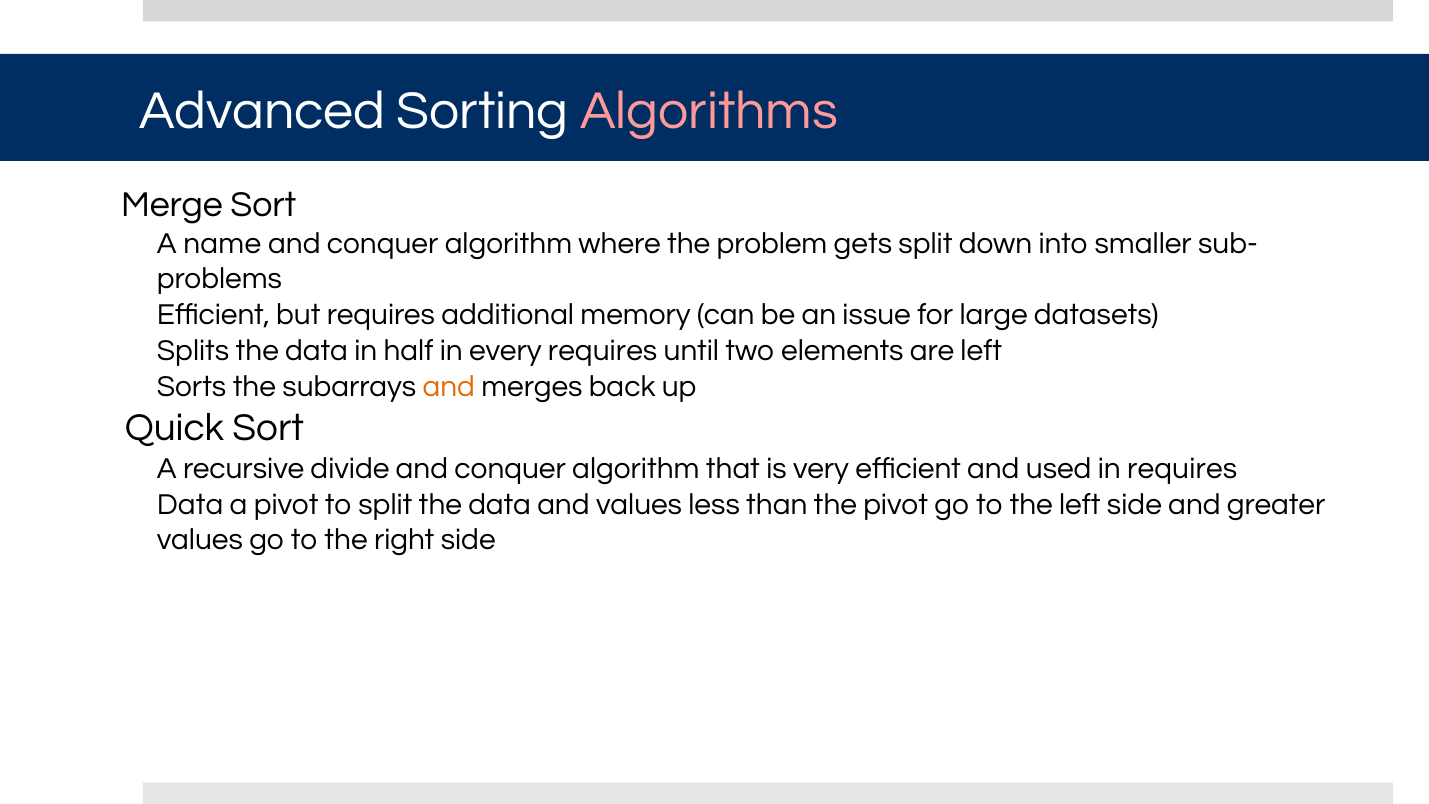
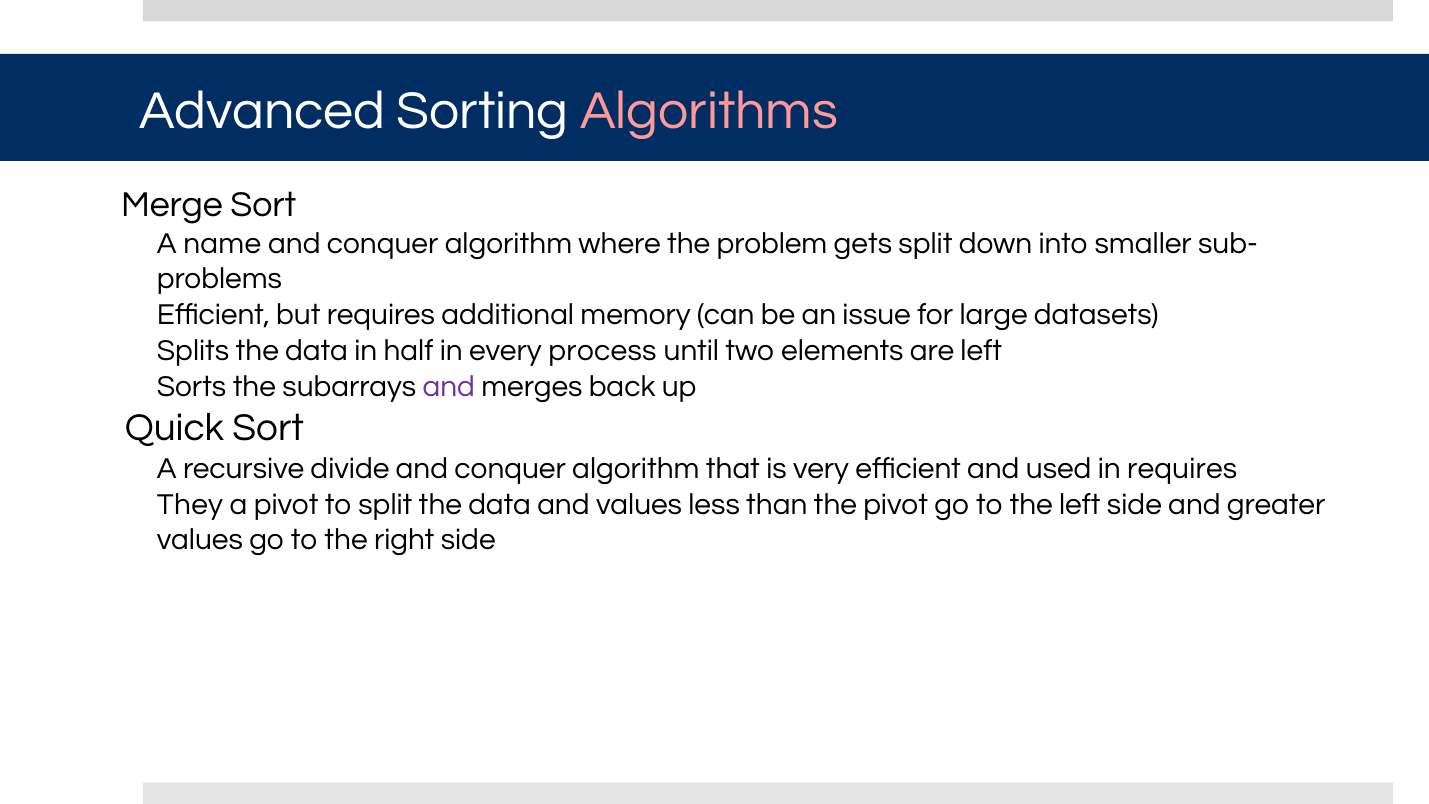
every requires: requires -> process
and at (449, 386) colour: orange -> purple
Data at (190, 504): Data -> They
